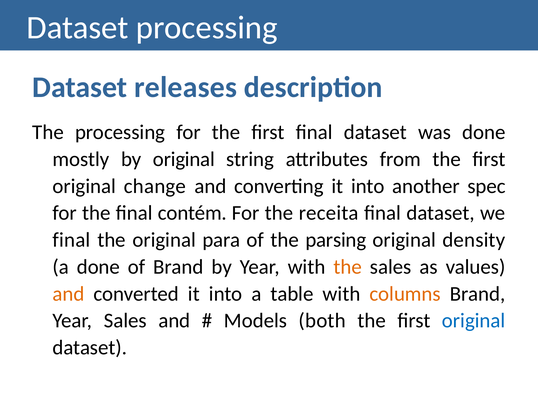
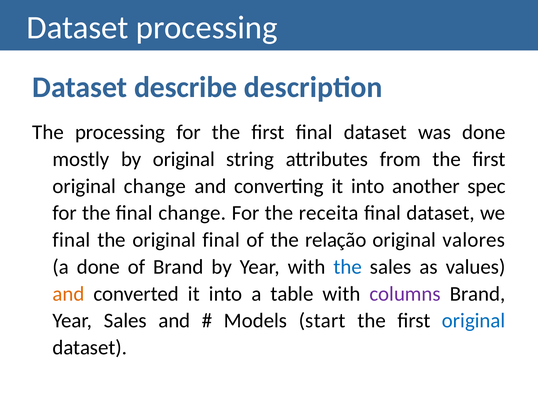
releases: releases -> describe
final contém: contém -> change
original para: para -> final
parsing: parsing -> relação
density: density -> valores
the at (348, 267) colour: orange -> blue
columns colour: orange -> purple
both: both -> start
